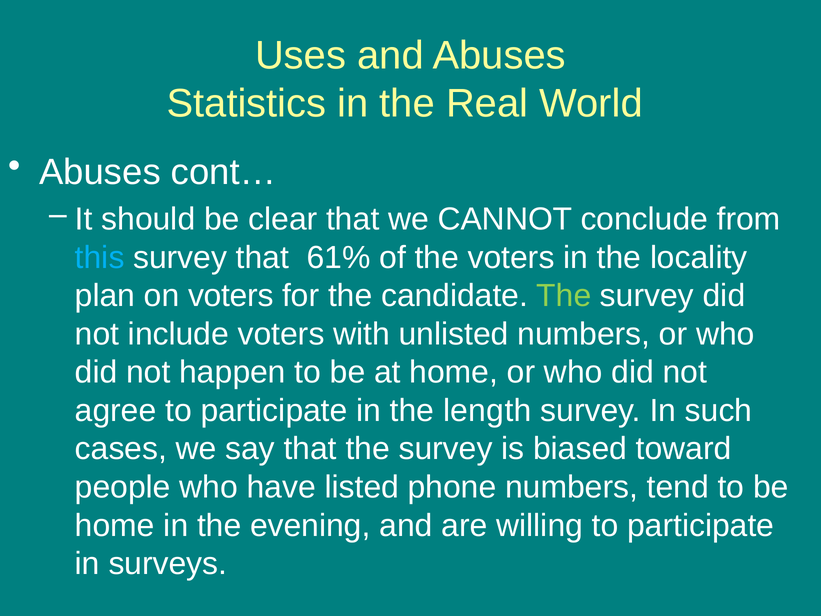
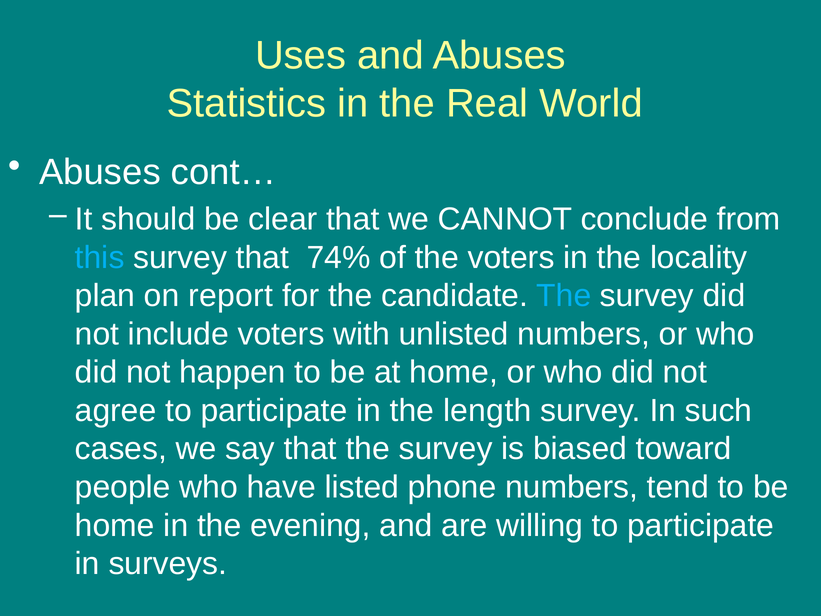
61%: 61% -> 74%
on voters: voters -> report
The at (564, 296) colour: light green -> light blue
